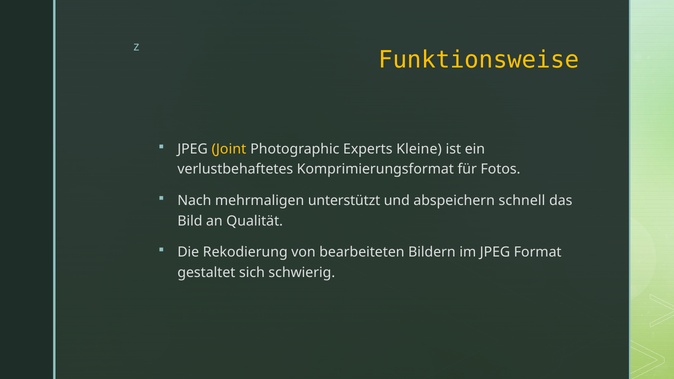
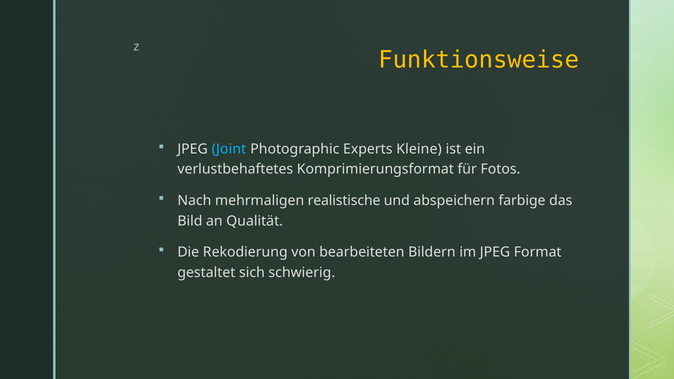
Joint colour: yellow -> light blue
unterstützt: unterstützt -> realistische
schnell: schnell -> farbige
